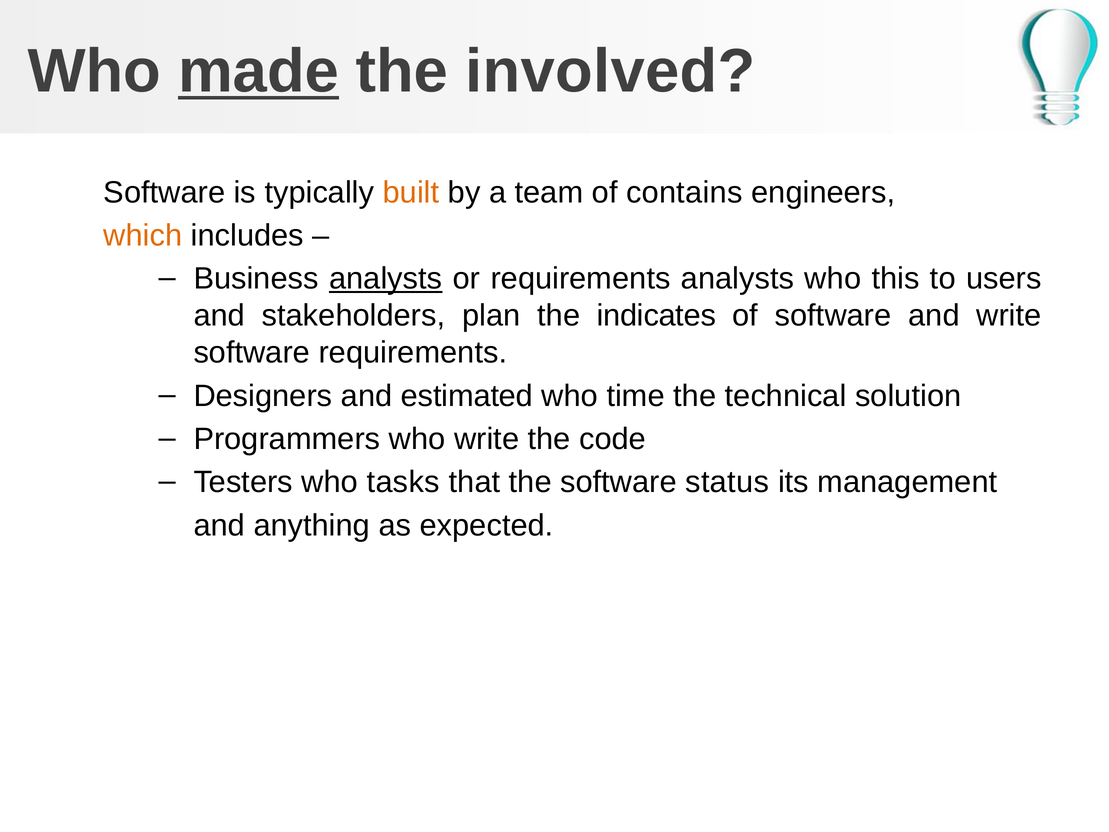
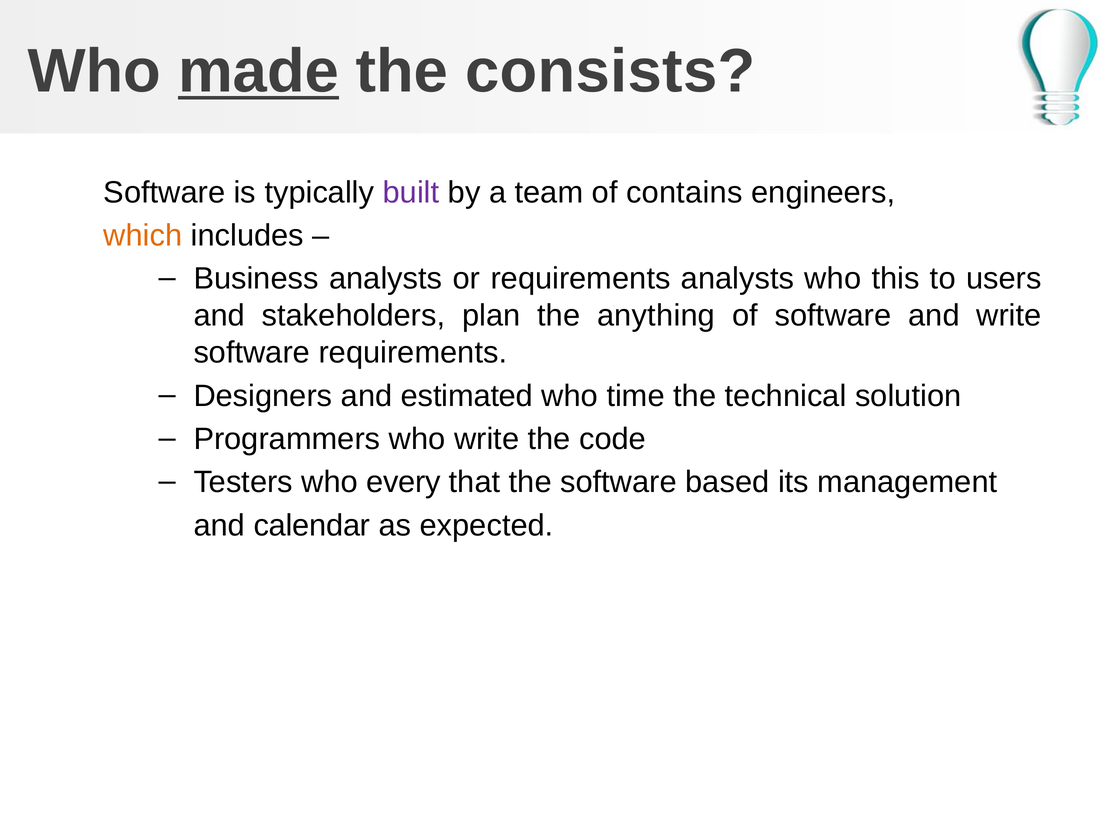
involved: involved -> consists
built colour: orange -> purple
analysts at (386, 279) underline: present -> none
indicates: indicates -> anything
tasks: tasks -> every
status: status -> based
anything: anything -> calendar
